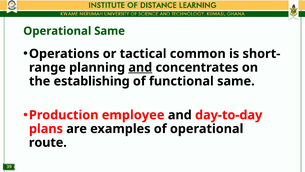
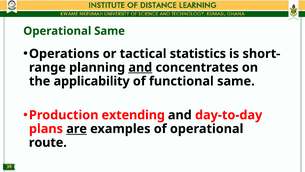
common: common -> statistics
establishing: establishing -> applicability
employee: employee -> extending
are underline: none -> present
